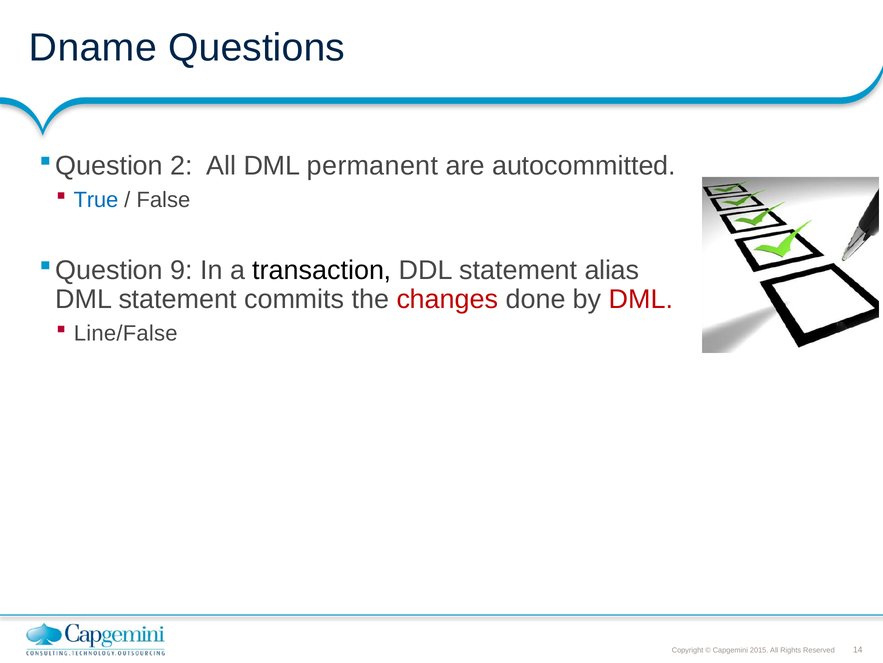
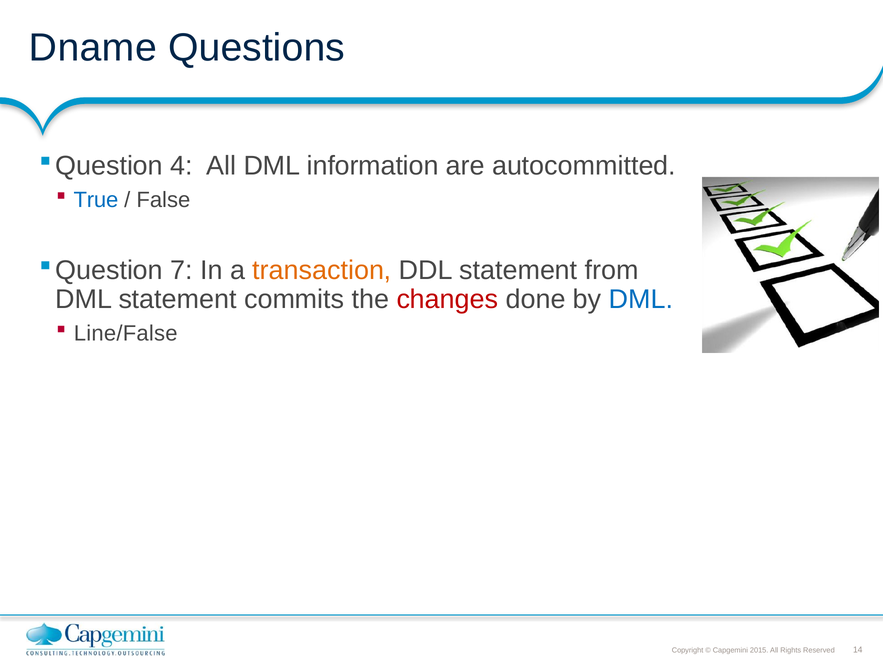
2: 2 -> 4
permanent: permanent -> information
9: 9 -> 7
transaction colour: black -> orange
alias: alias -> from
DML at (641, 299) colour: red -> blue
